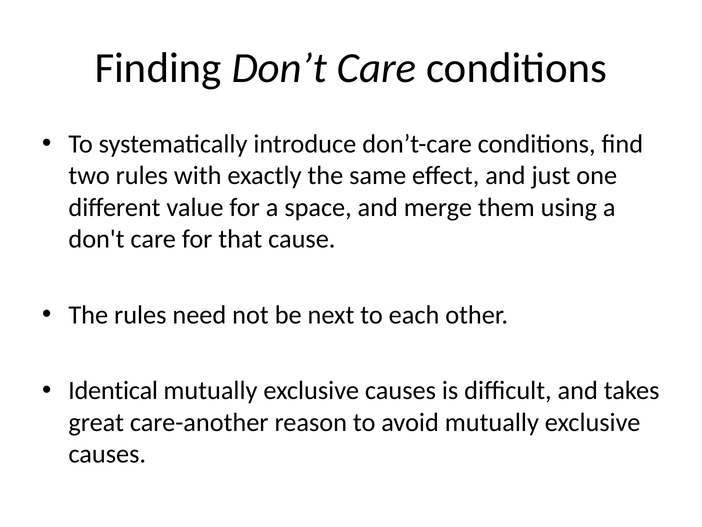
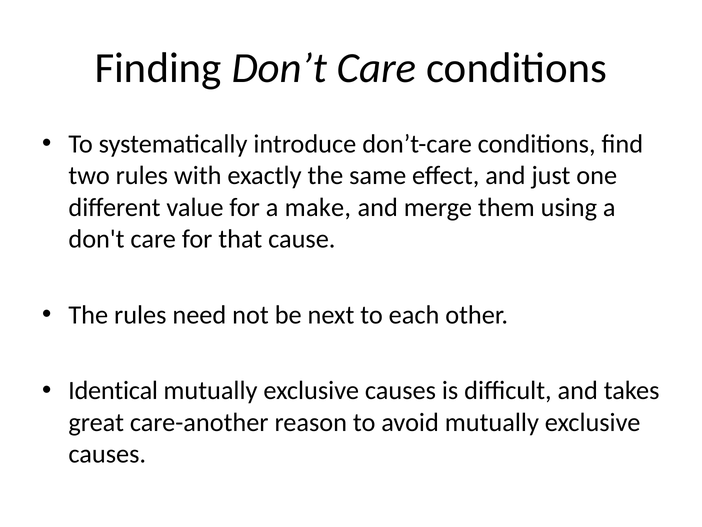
space: space -> make
